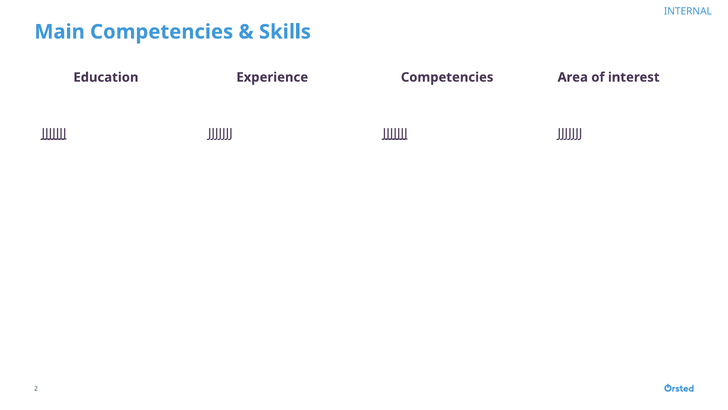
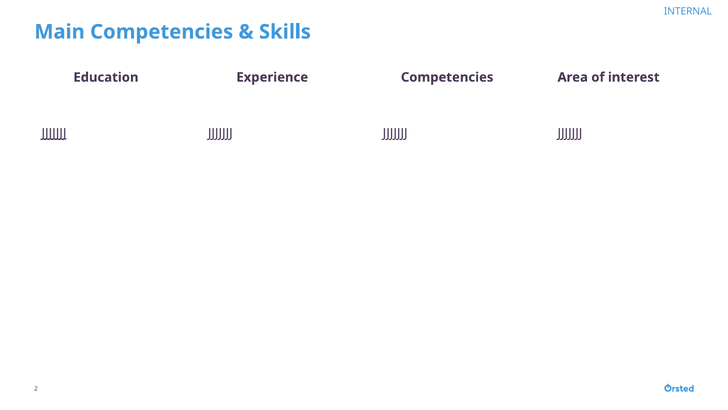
JJJJJJJ at (395, 133) underline: present -> none
